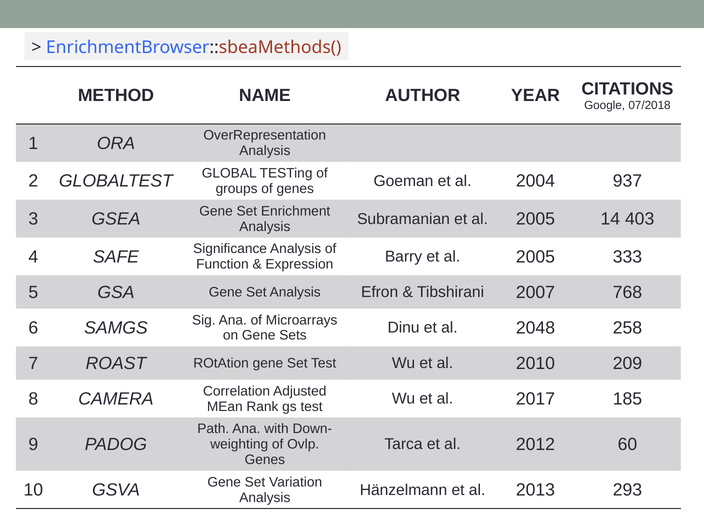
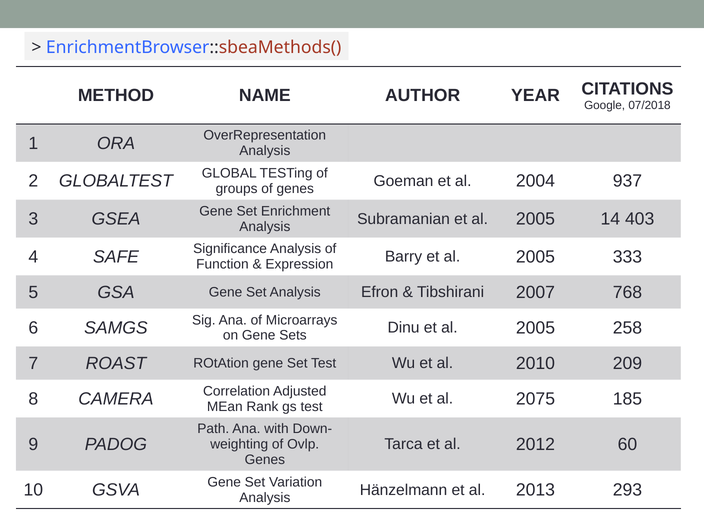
Dinu et al 2048: 2048 -> 2005
2017: 2017 -> 2075
